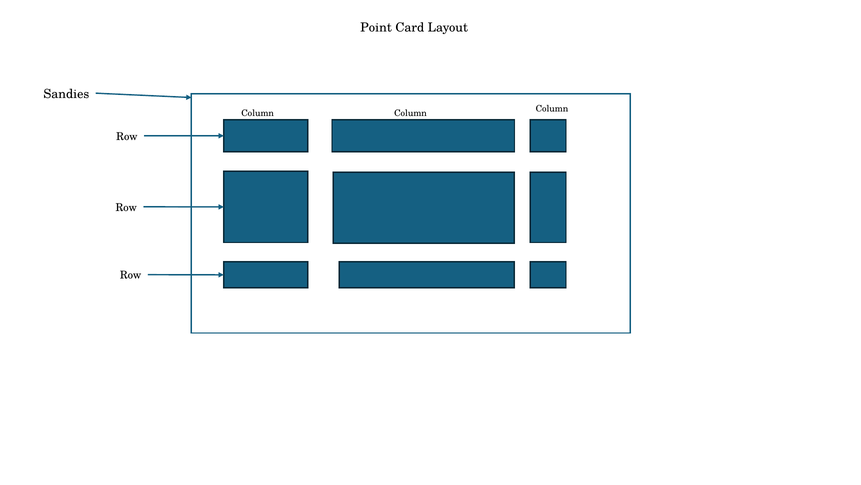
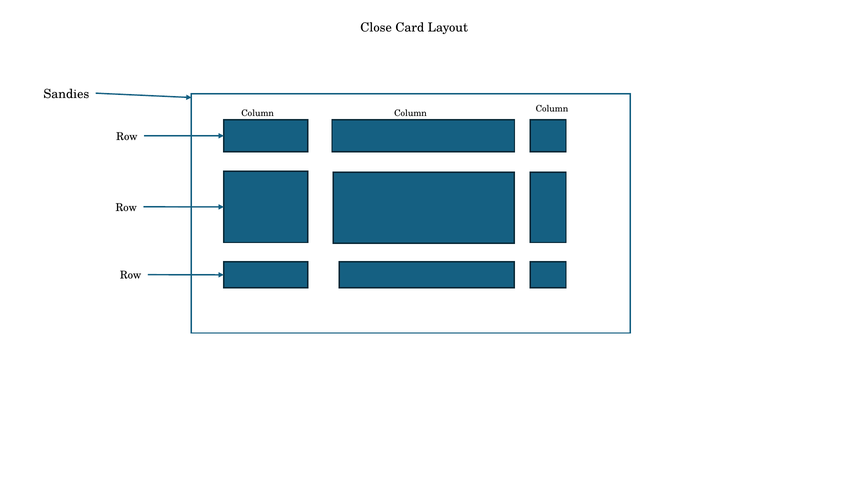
Point: Point -> Close
